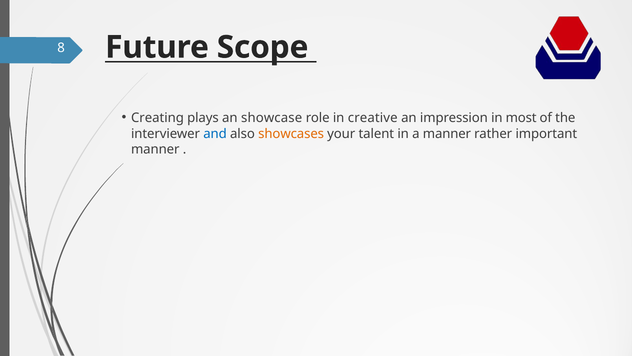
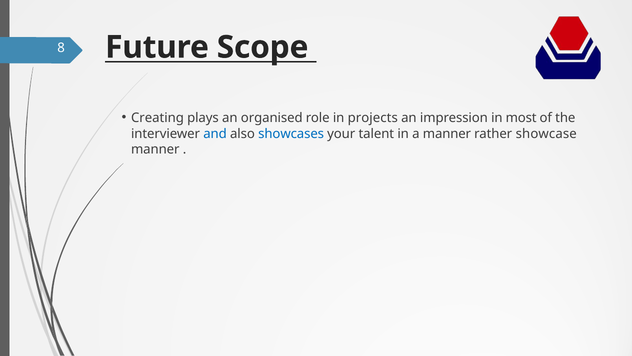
showcase: showcase -> organised
creative: creative -> projects
showcases colour: orange -> blue
important: important -> showcase
